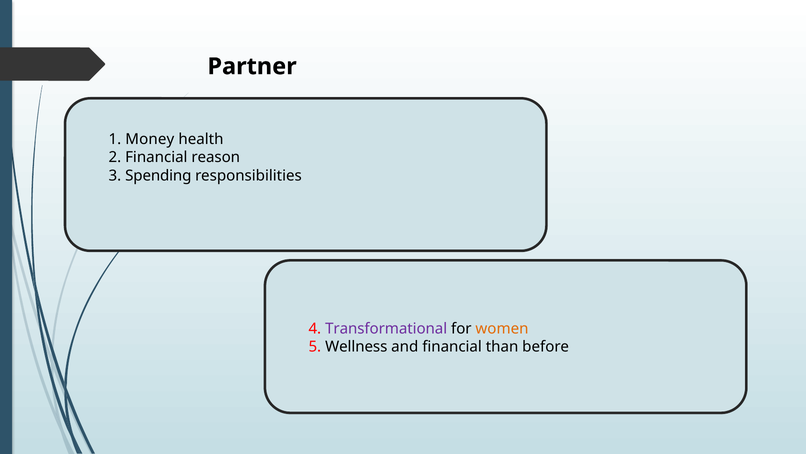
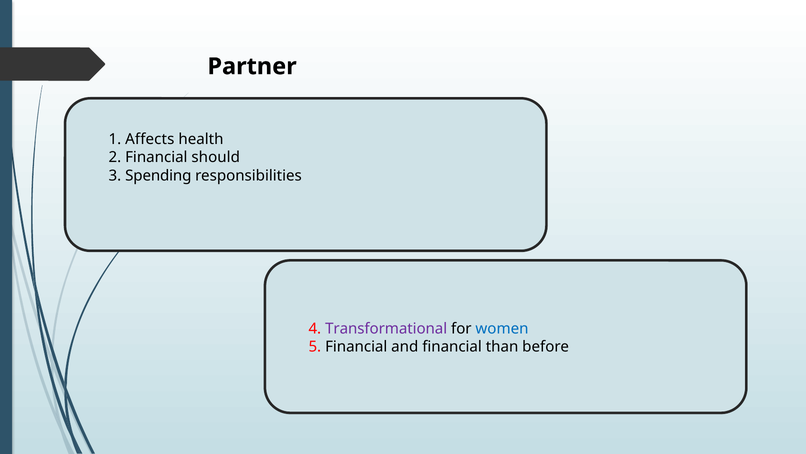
Money: Money -> Affects
reason: reason -> should
women colour: orange -> blue
5 Wellness: Wellness -> Financial
